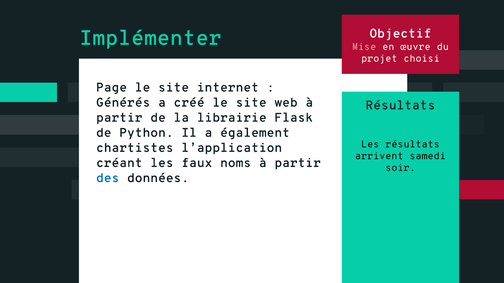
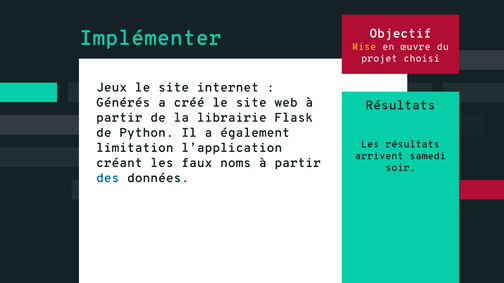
Mise colour: pink -> yellow
Page: Page -> Jeux
chartistes: chartistes -> limitation
